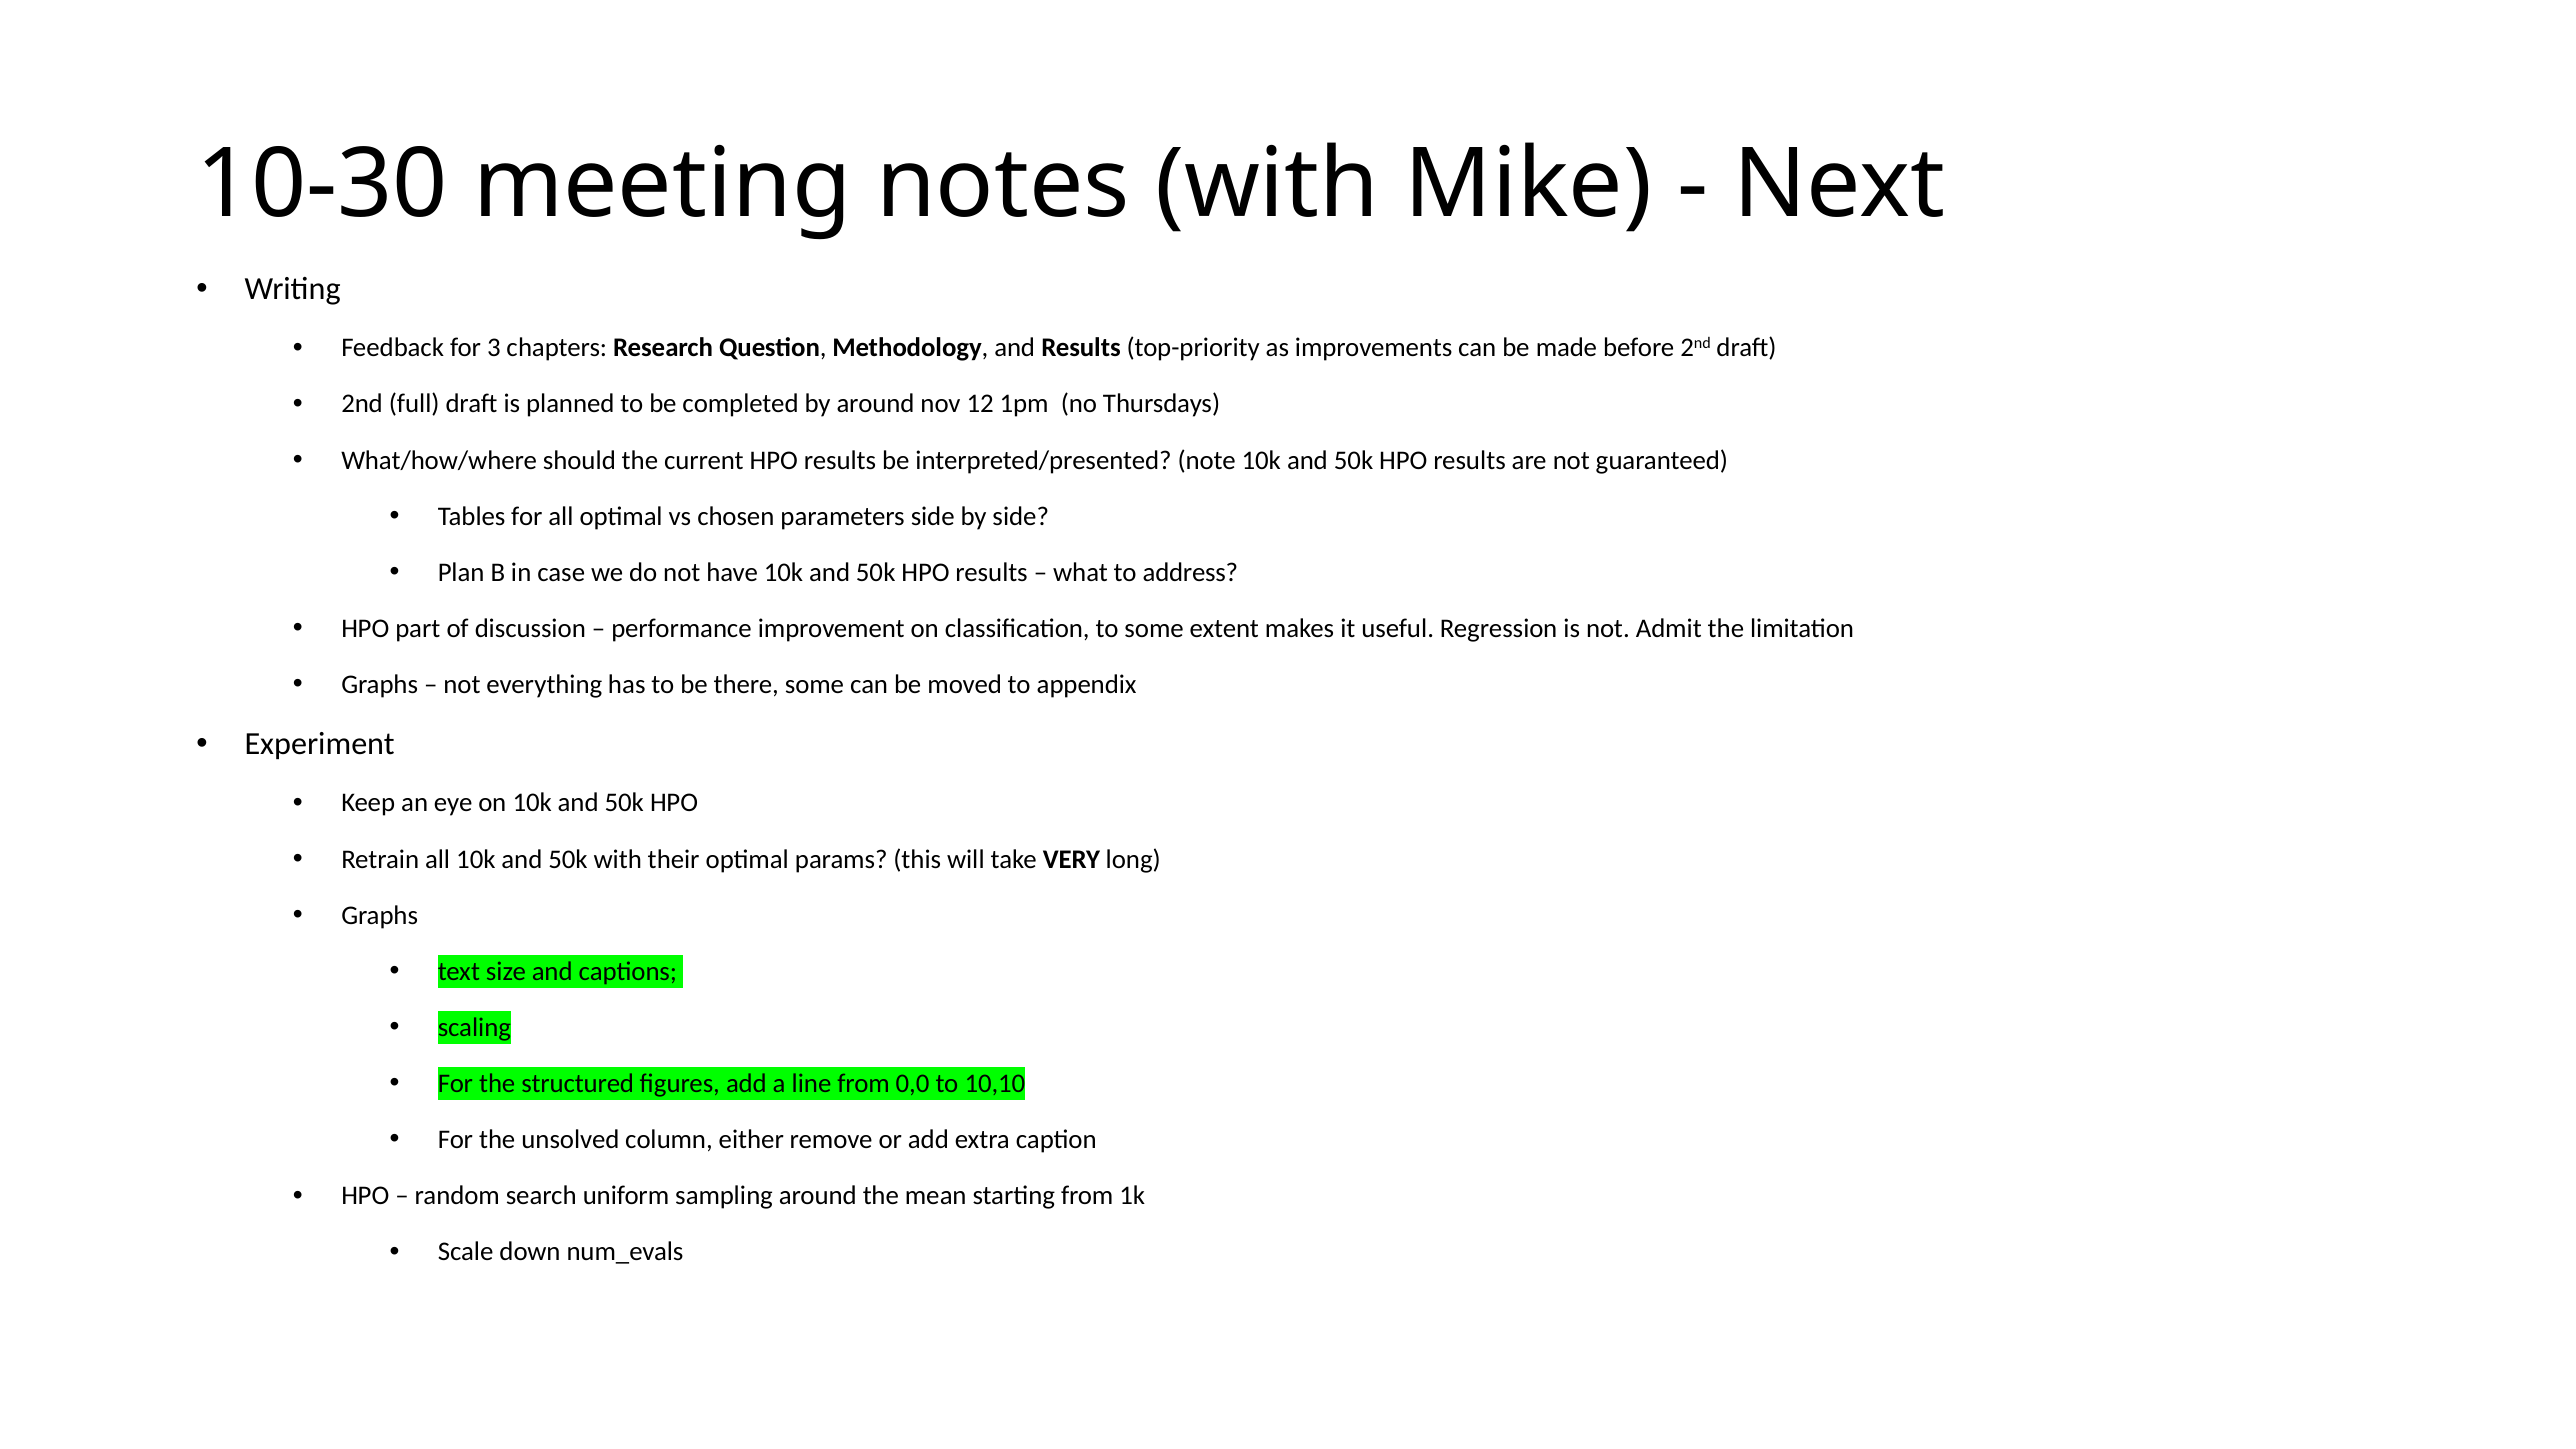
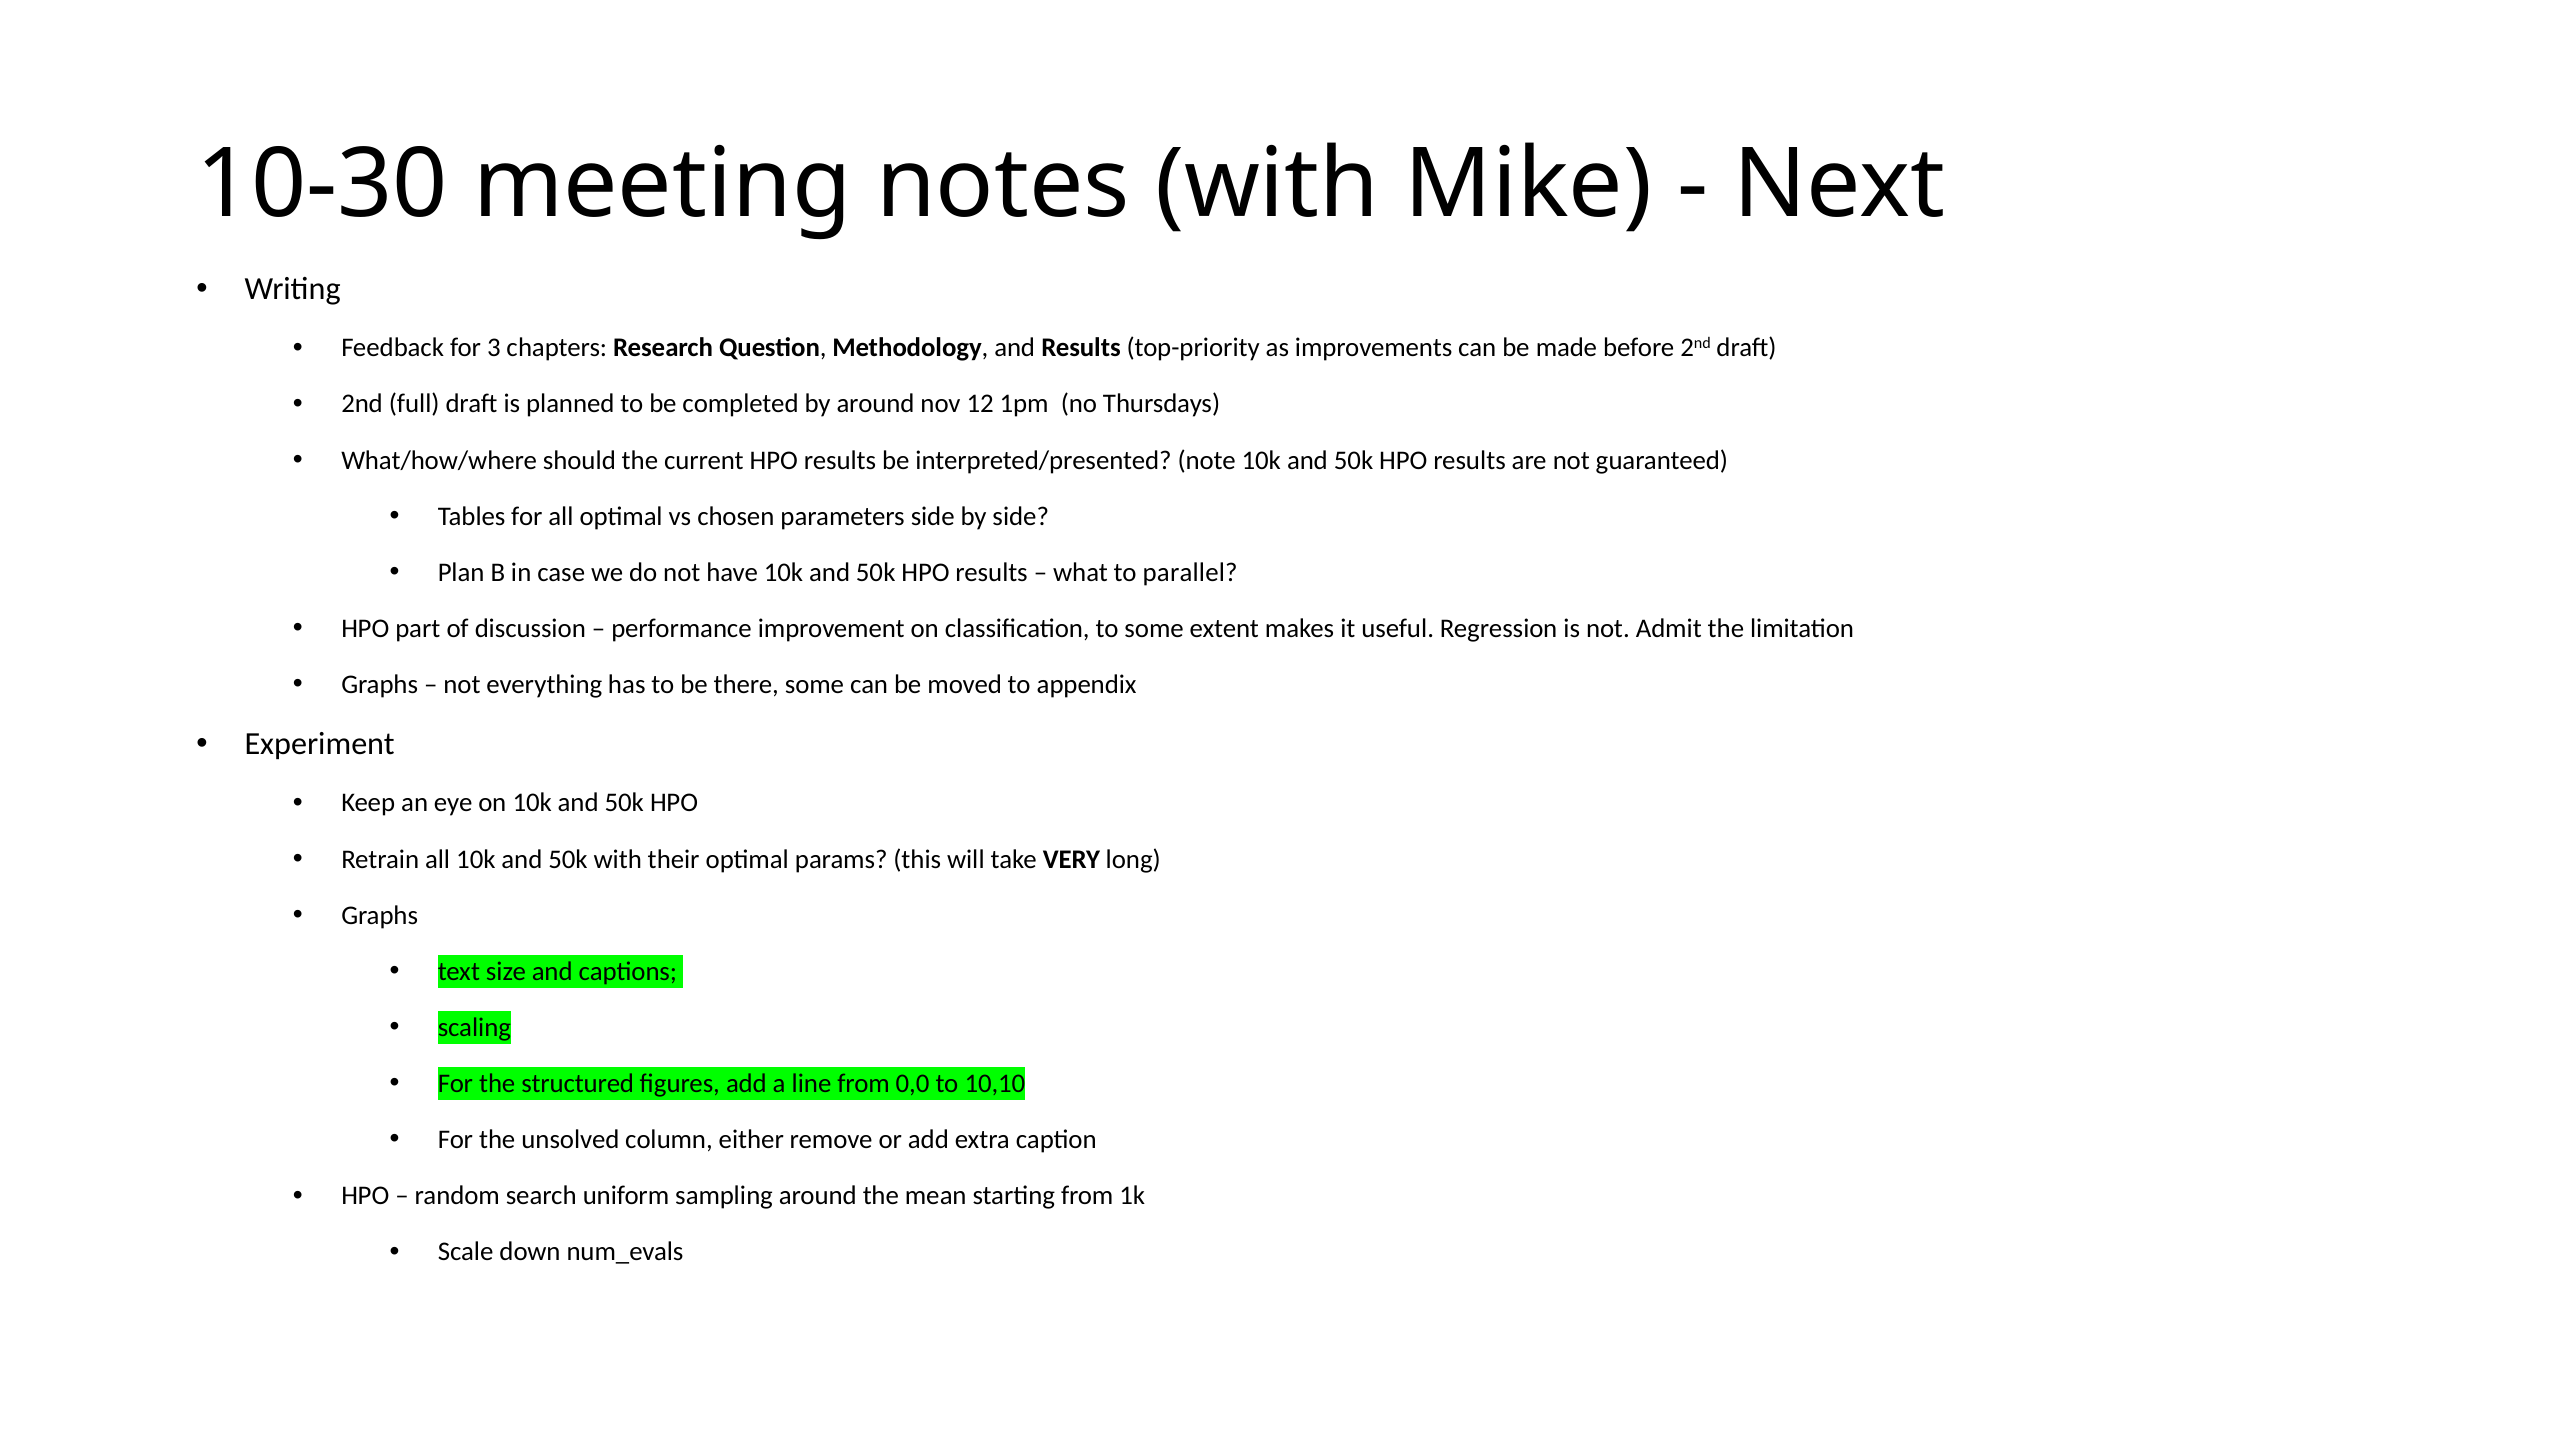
address: address -> parallel
